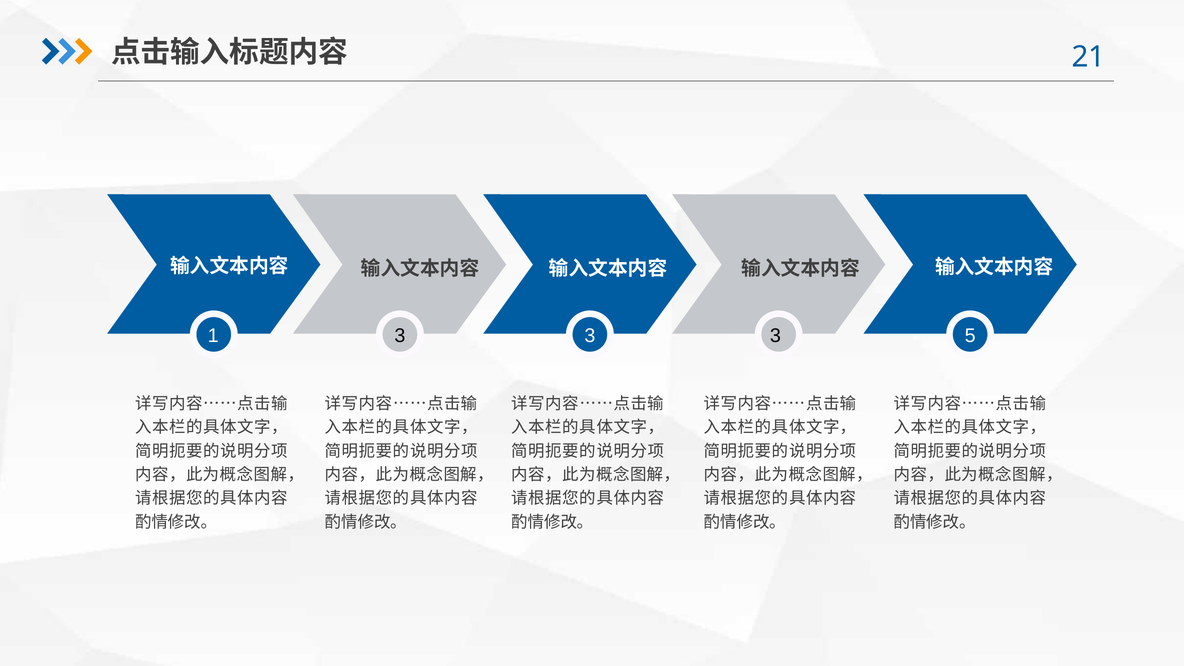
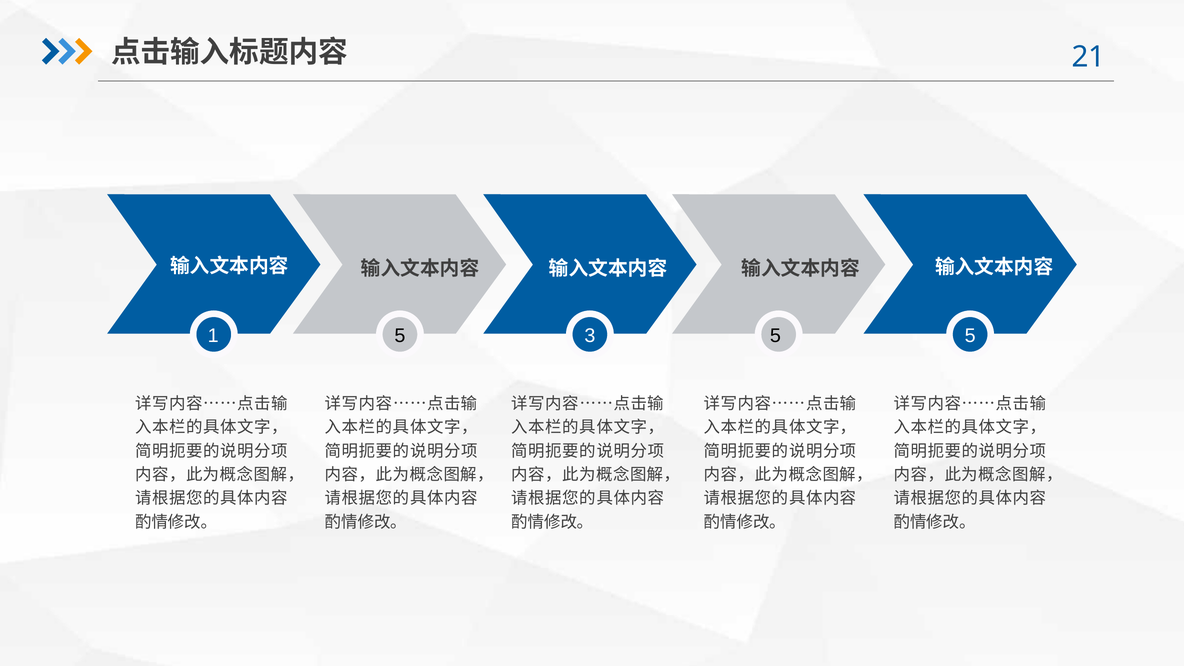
1 3: 3 -> 5
3 at (775, 336): 3 -> 5
